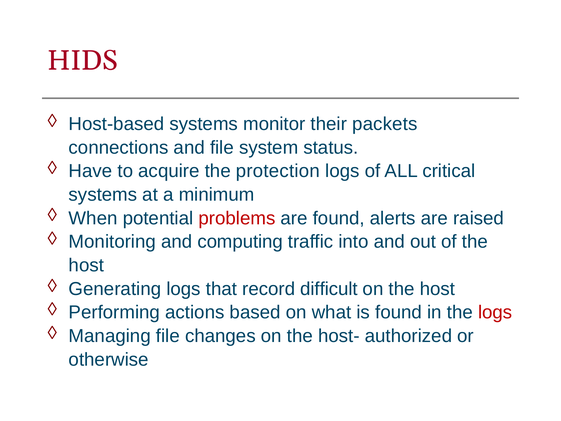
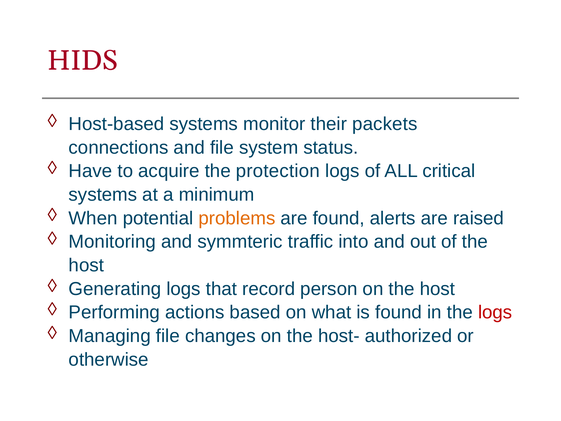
problems colour: red -> orange
computing: computing -> symmteric
difficult: difficult -> person
